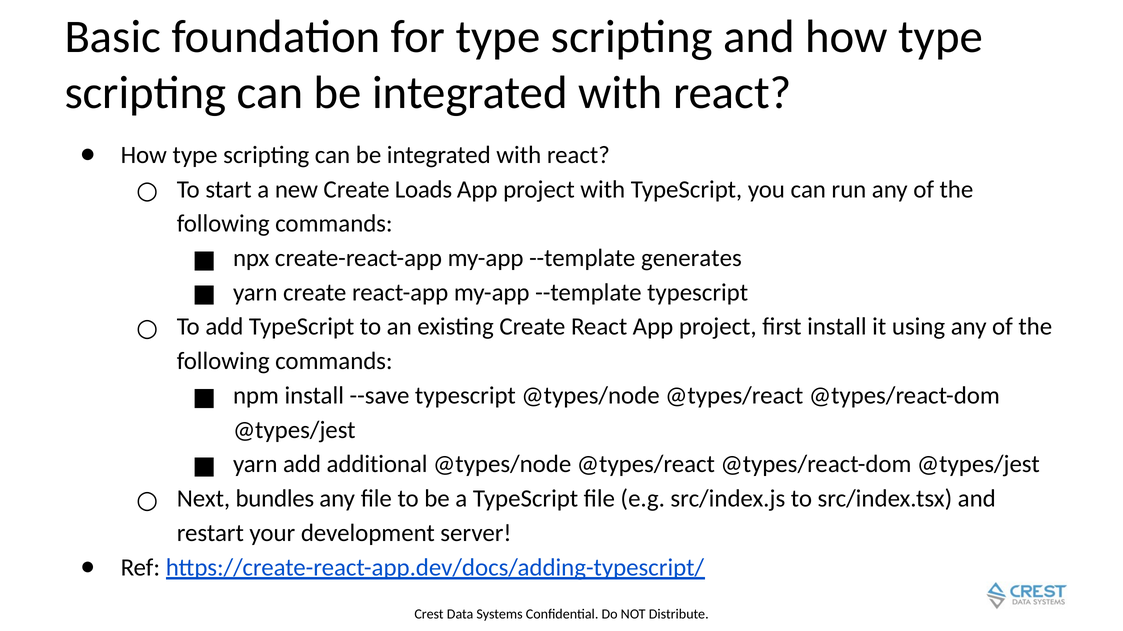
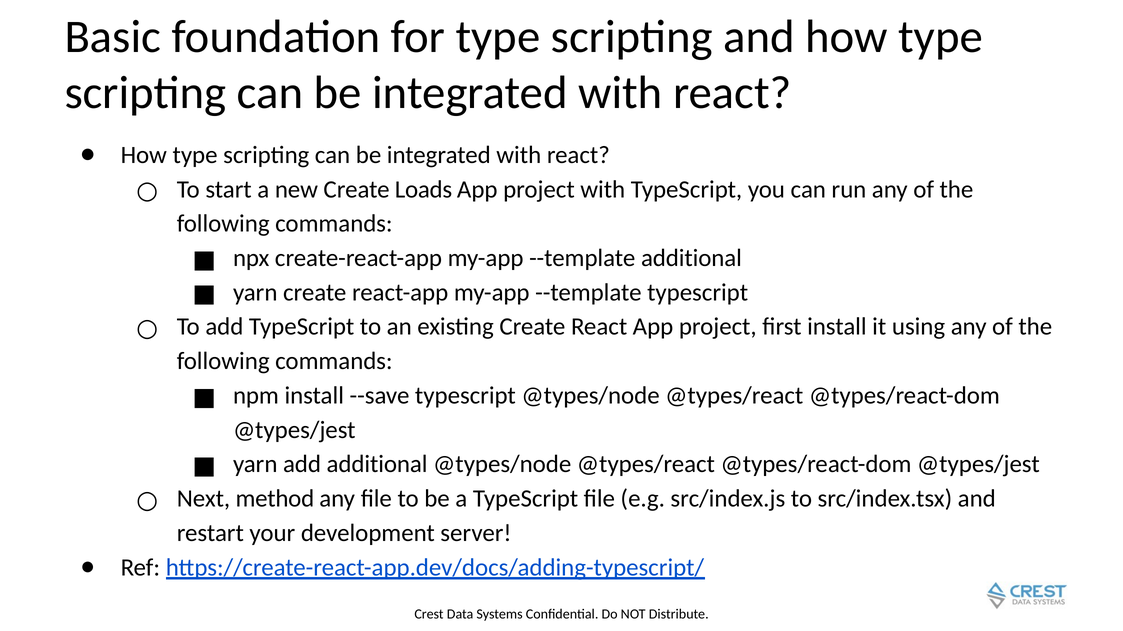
--template generates: generates -> additional
bundles: bundles -> method
